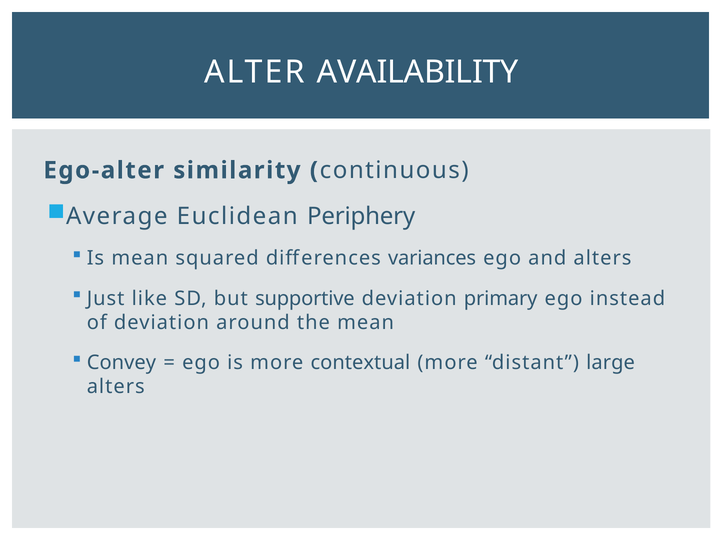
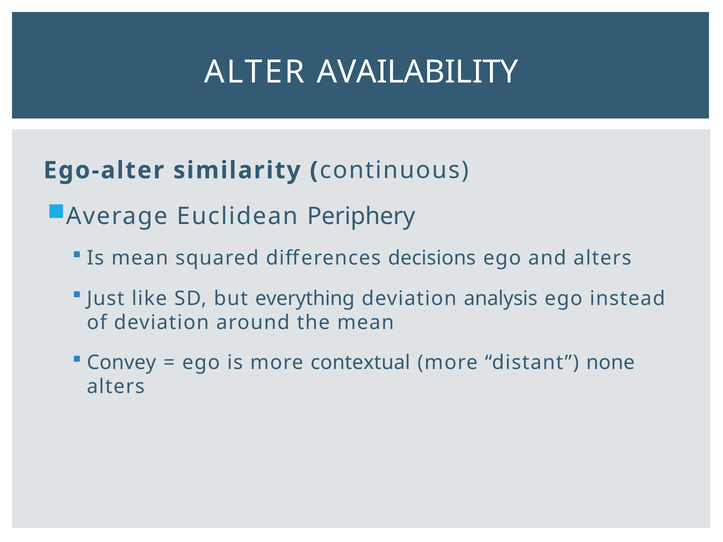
variances: variances -> decisions
supportive: supportive -> everything
primary: primary -> analysis
large: large -> none
